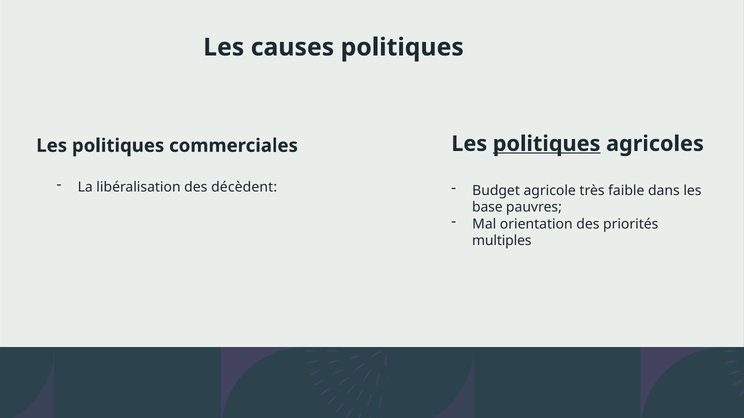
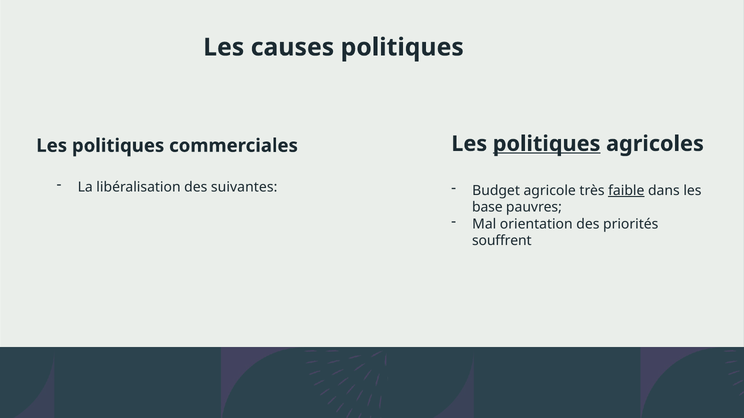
décèdent: décèdent -> suivantes
faible underline: none -> present
multiples: multiples -> souffrent
